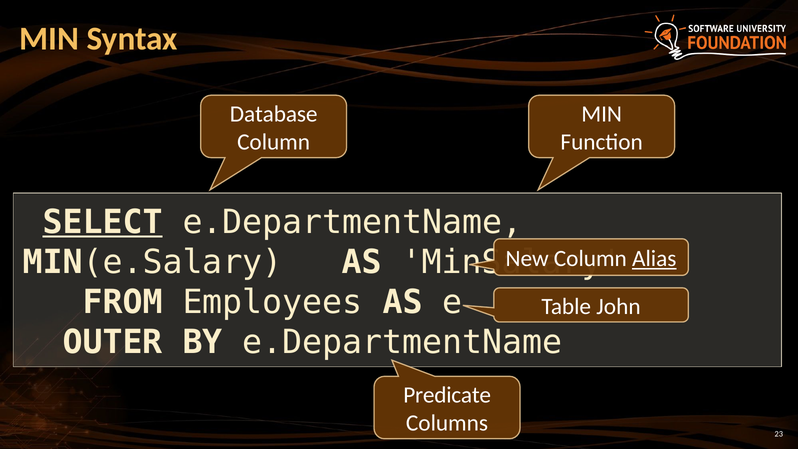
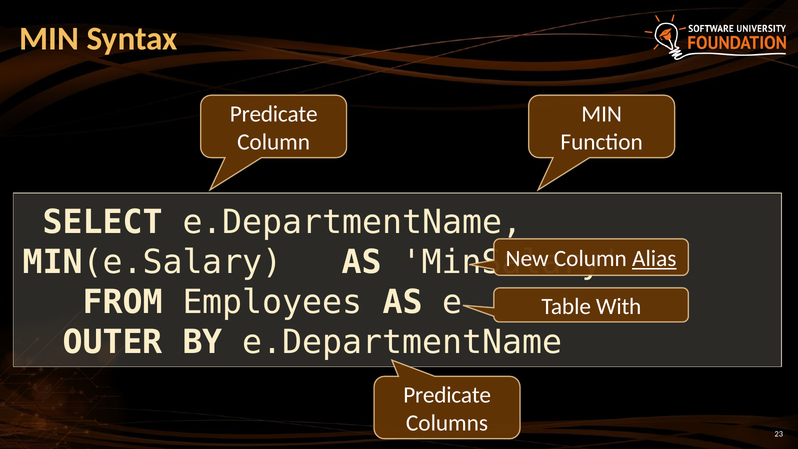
Database at (274, 114): Database -> Predicate
SELECT underline: present -> none
John: John -> With
